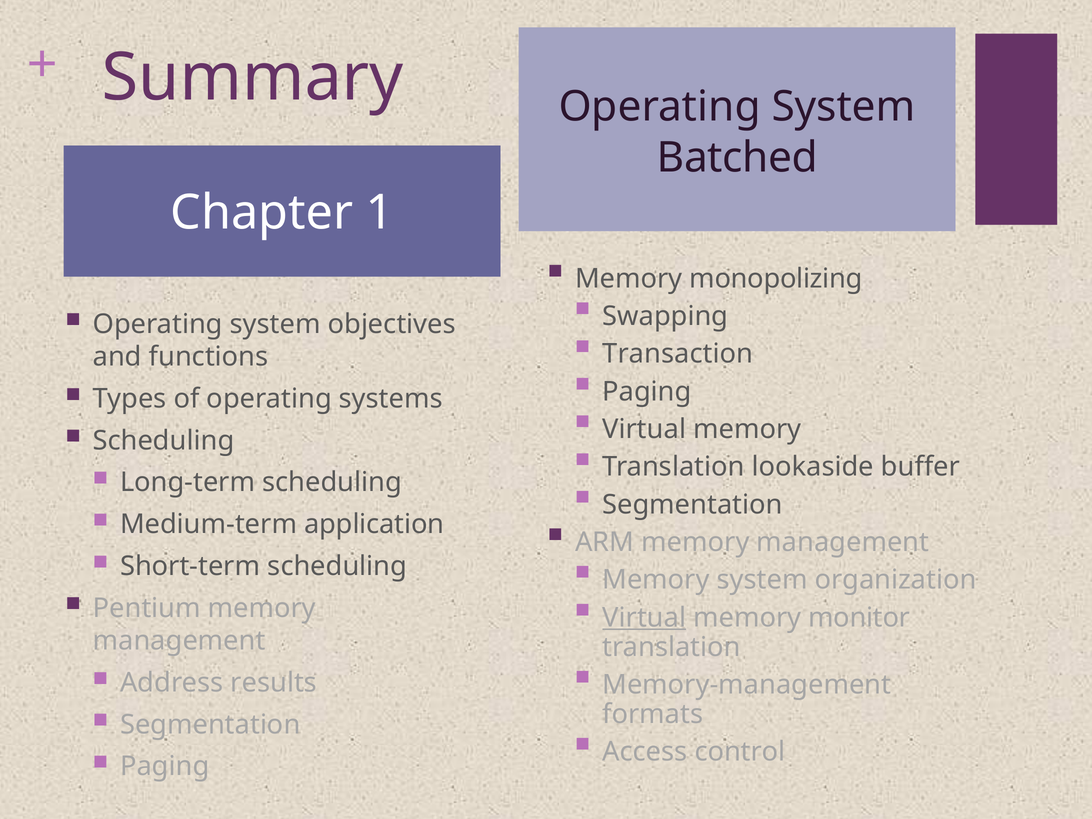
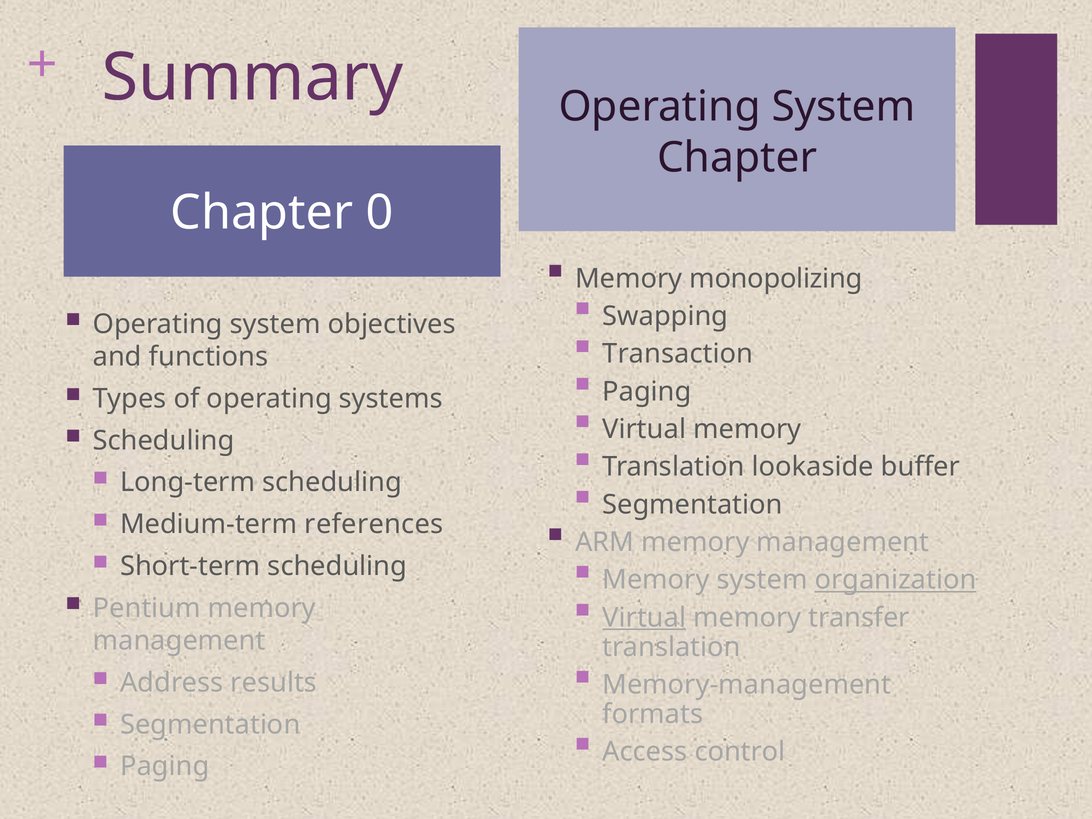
Batched at (737, 158): Batched -> Chapter
1: 1 -> 0
application: application -> references
organization underline: none -> present
monitor: monitor -> transfer
